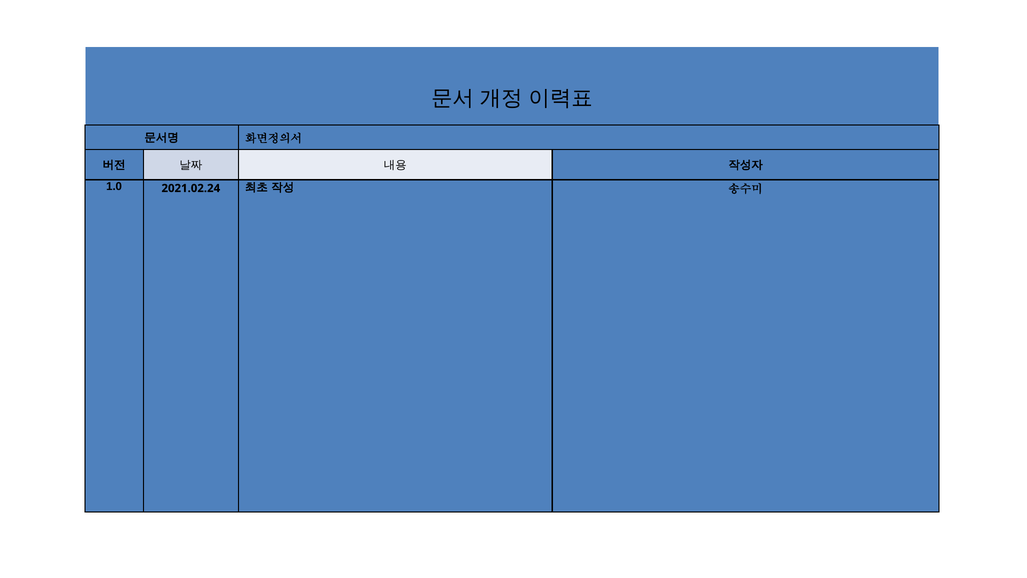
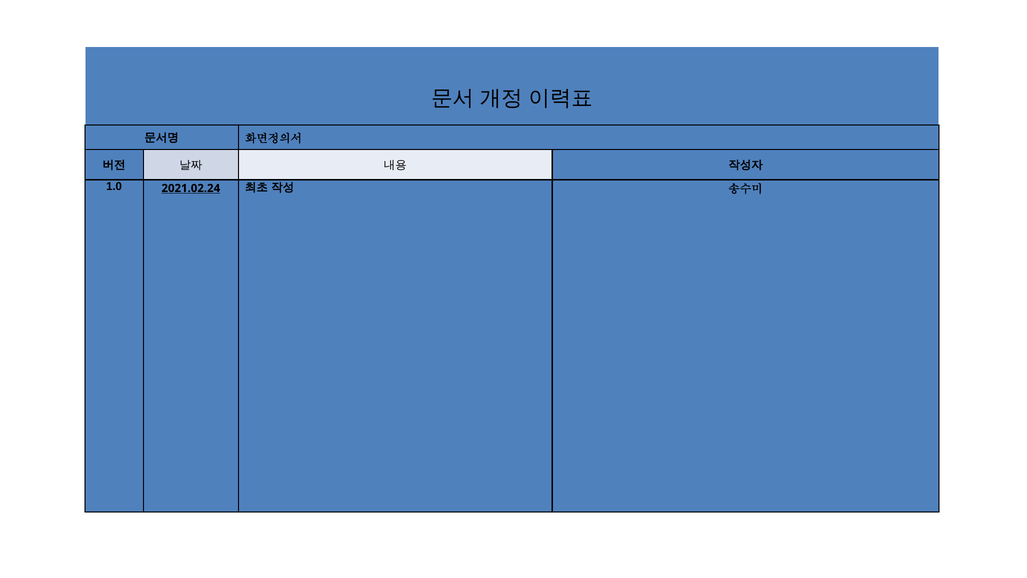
2021.02.24 underline: none -> present
